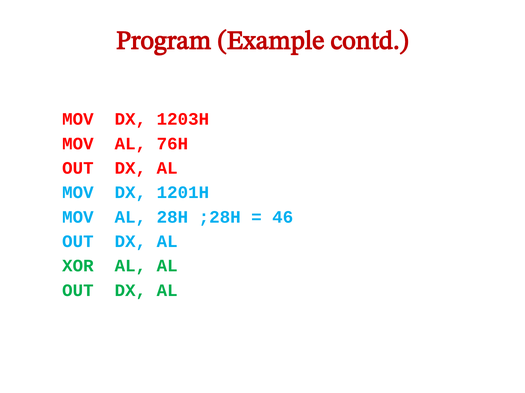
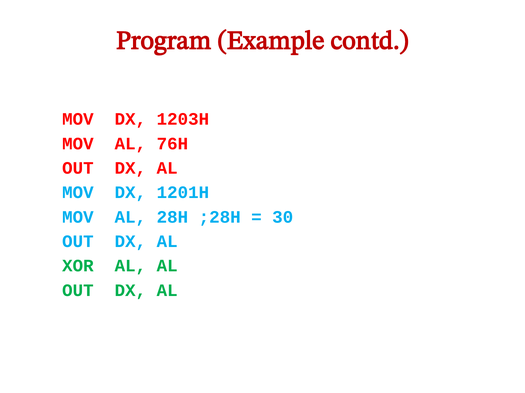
46: 46 -> 30
